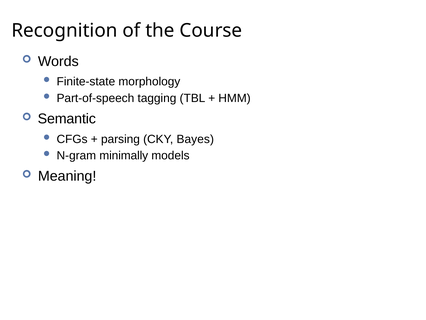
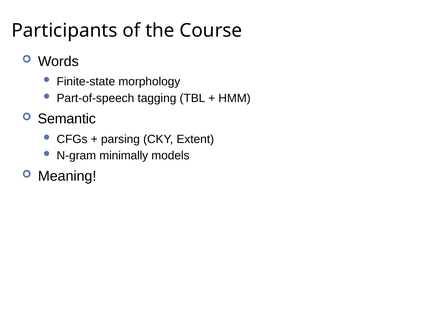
Recognition: Recognition -> Participants
Bayes: Bayes -> Extent
